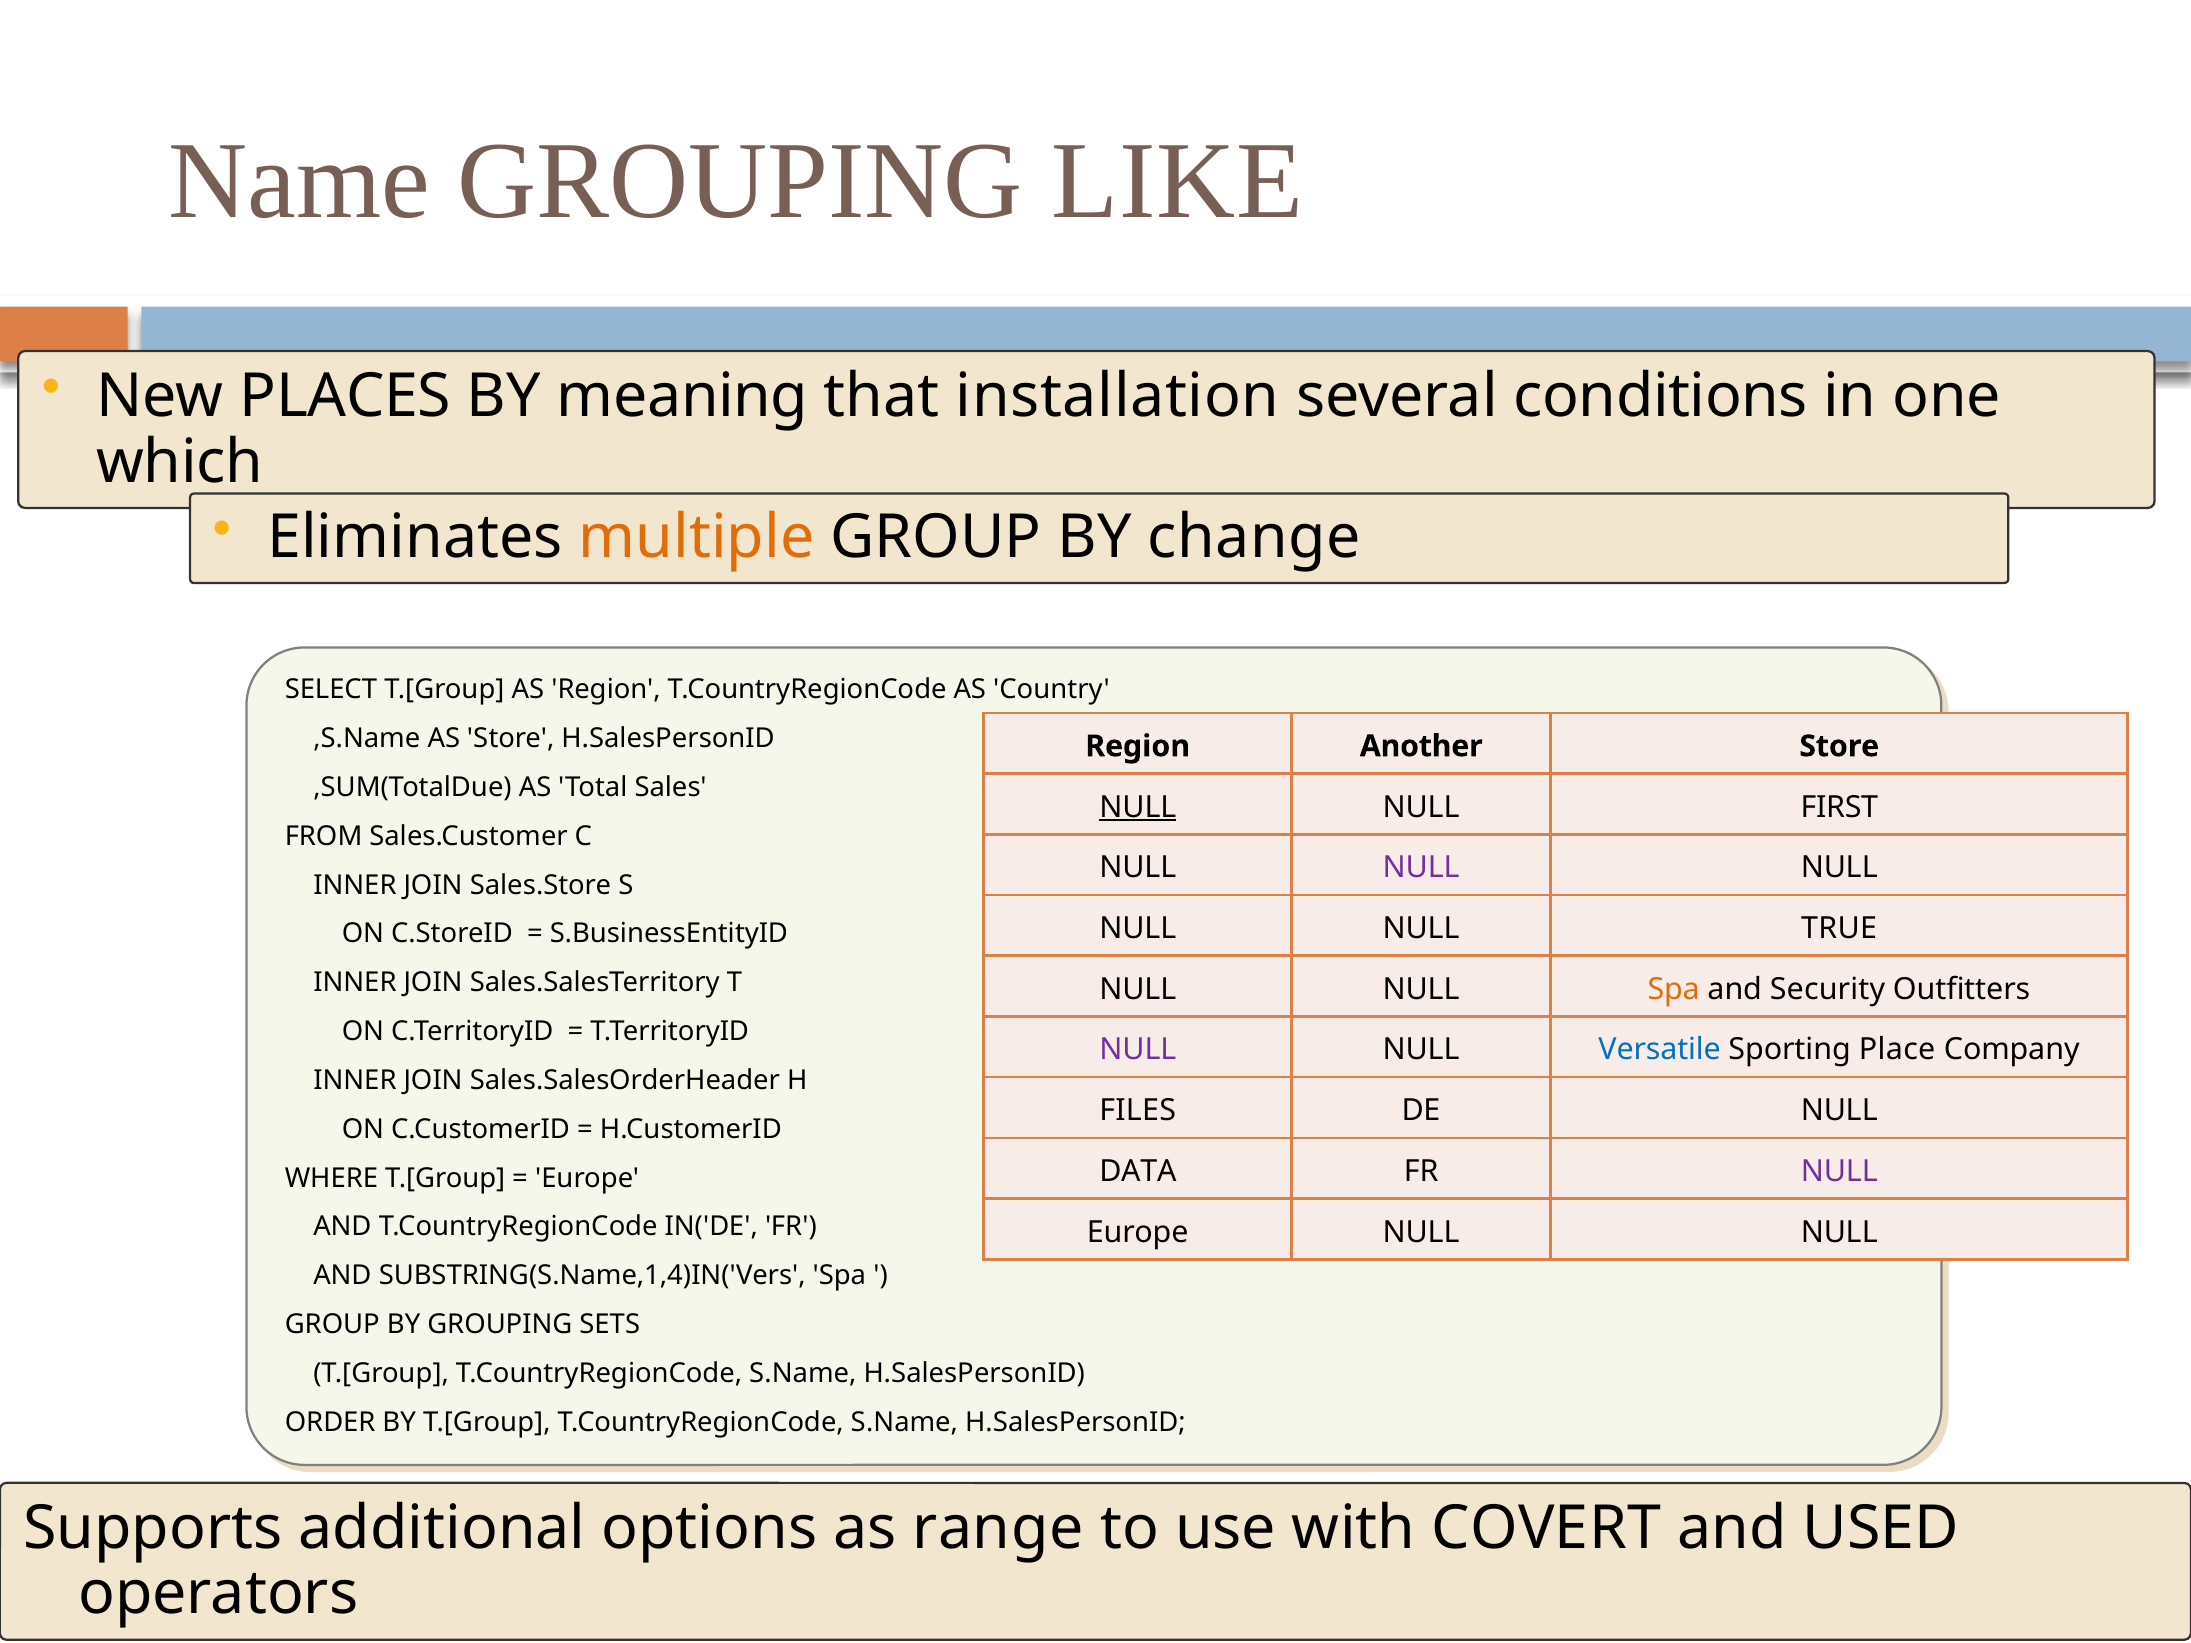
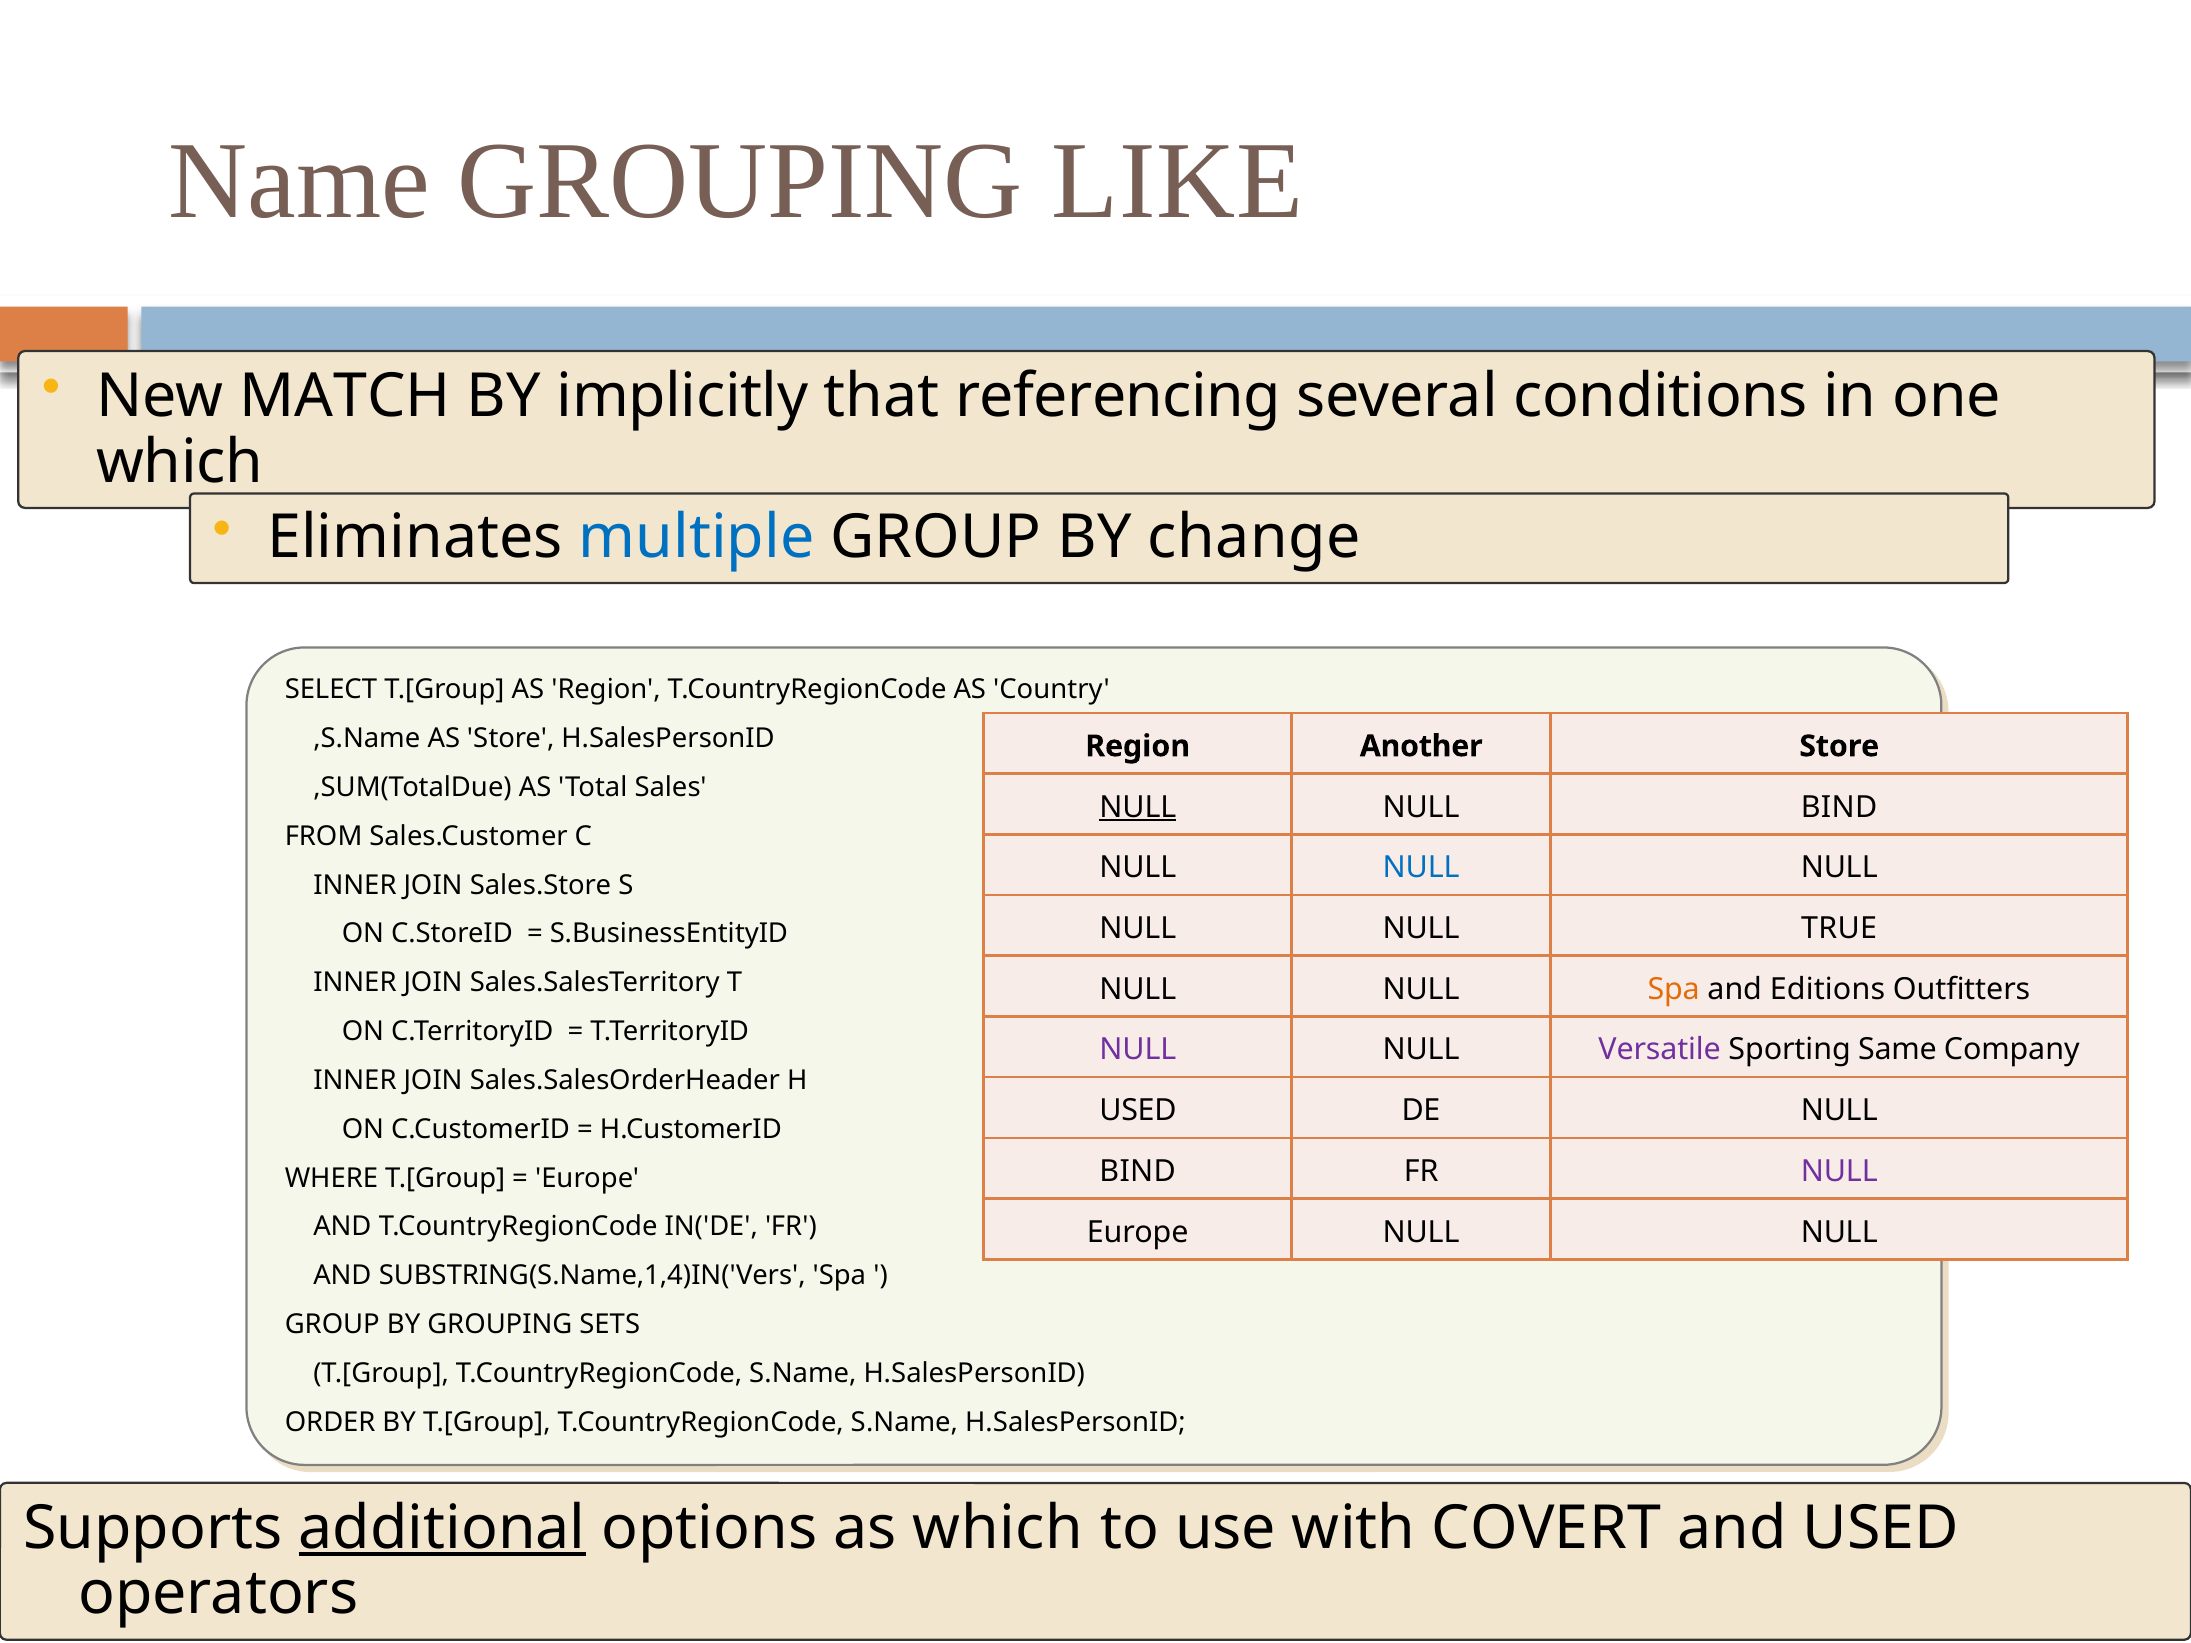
PLACES: PLACES -> MATCH
meaning: meaning -> implicitly
installation: installation -> referencing
multiple colour: orange -> blue
FIRST at (1839, 807): FIRST -> BIND
NULL at (1421, 868) colour: purple -> blue
Security: Security -> Editions
Versatile colour: blue -> purple
Place: Place -> Same
FILES at (1138, 1111): FILES -> USED
DATA at (1138, 1171): DATA -> BIND
additional underline: none -> present
as range: range -> which
